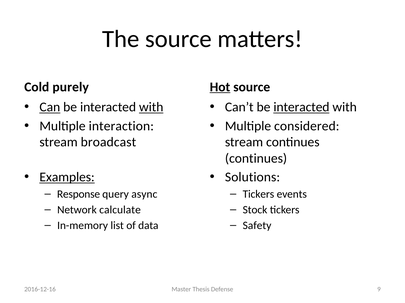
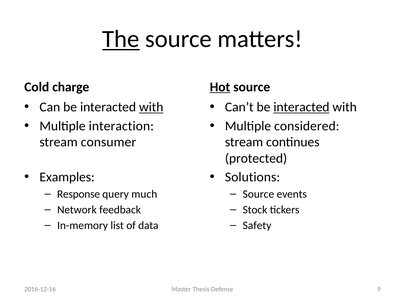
The underline: none -> present
purely: purely -> charge
Can underline: present -> none
broadcast: broadcast -> consumer
continues at (256, 159): continues -> protected
Examples underline: present -> none
async: async -> much
Tickers at (258, 195): Tickers -> Source
calculate: calculate -> feedback
